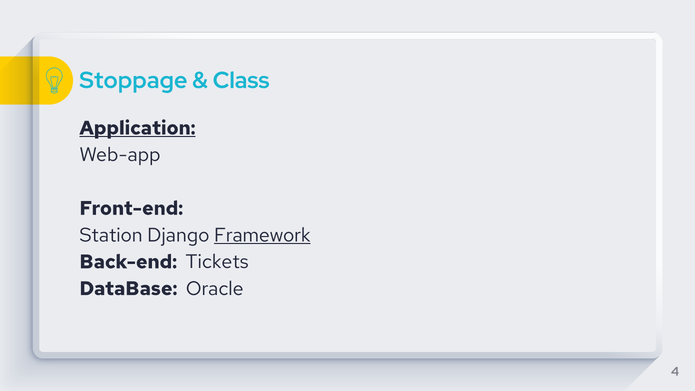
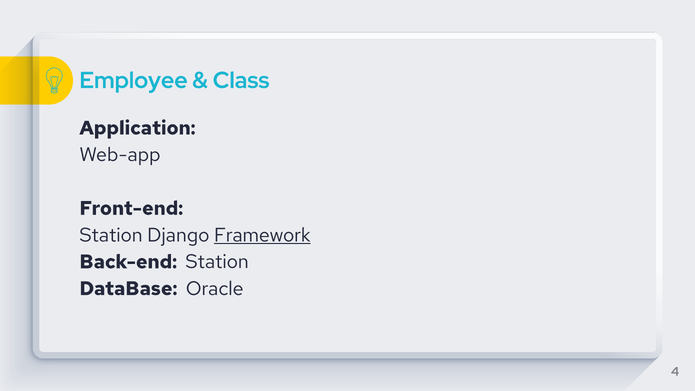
Stoppage: Stoppage -> Employee
Application underline: present -> none
Back-end Tickets: Tickets -> Station
